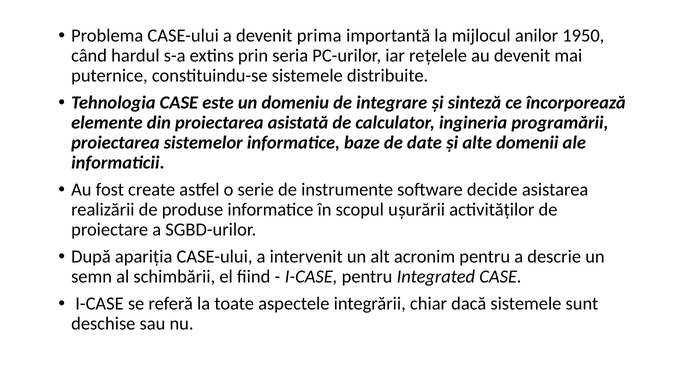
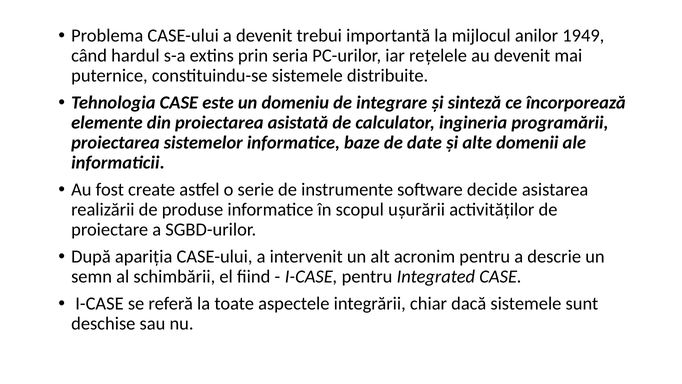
prima: prima -> trebui
1950: 1950 -> 1949
